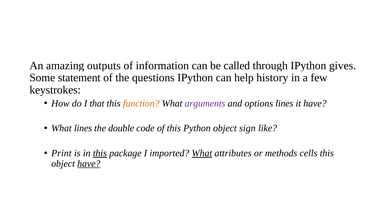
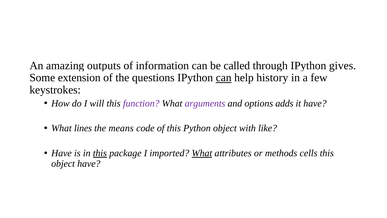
statement: statement -> extension
can at (224, 78) underline: none -> present
that: that -> will
function colour: orange -> purple
options lines: lines -> adds
double: double -> means
sign: sign -> with
Print at (61, 153): Print -> Have
have at (89, 163) underline: present -> none
